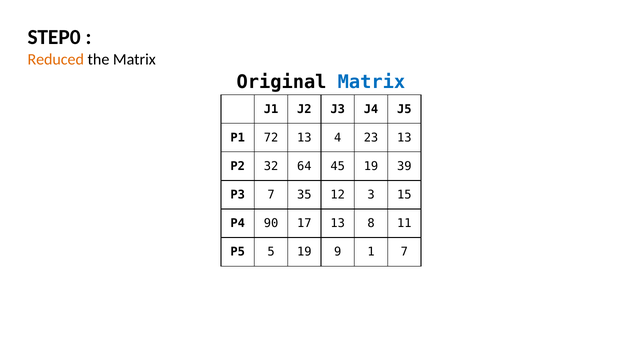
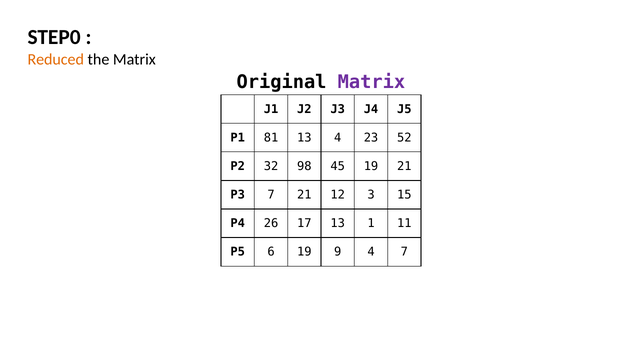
Matrix at (372, 82) colour: blue -> purple
72: 72 -> 81
23 13: 13 -> 52
64: 64 -> 98
19 39: 39 -> 21
7 35: 35 -> 21
90: 90 -> 26
8: 8 -> 1
5: 5 -> 6
9 1: 1 -> 4
